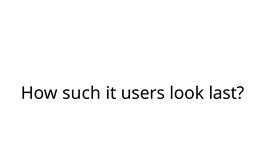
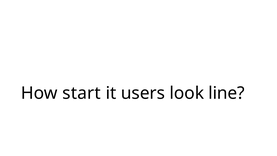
such: such -> start
last: last -> line
